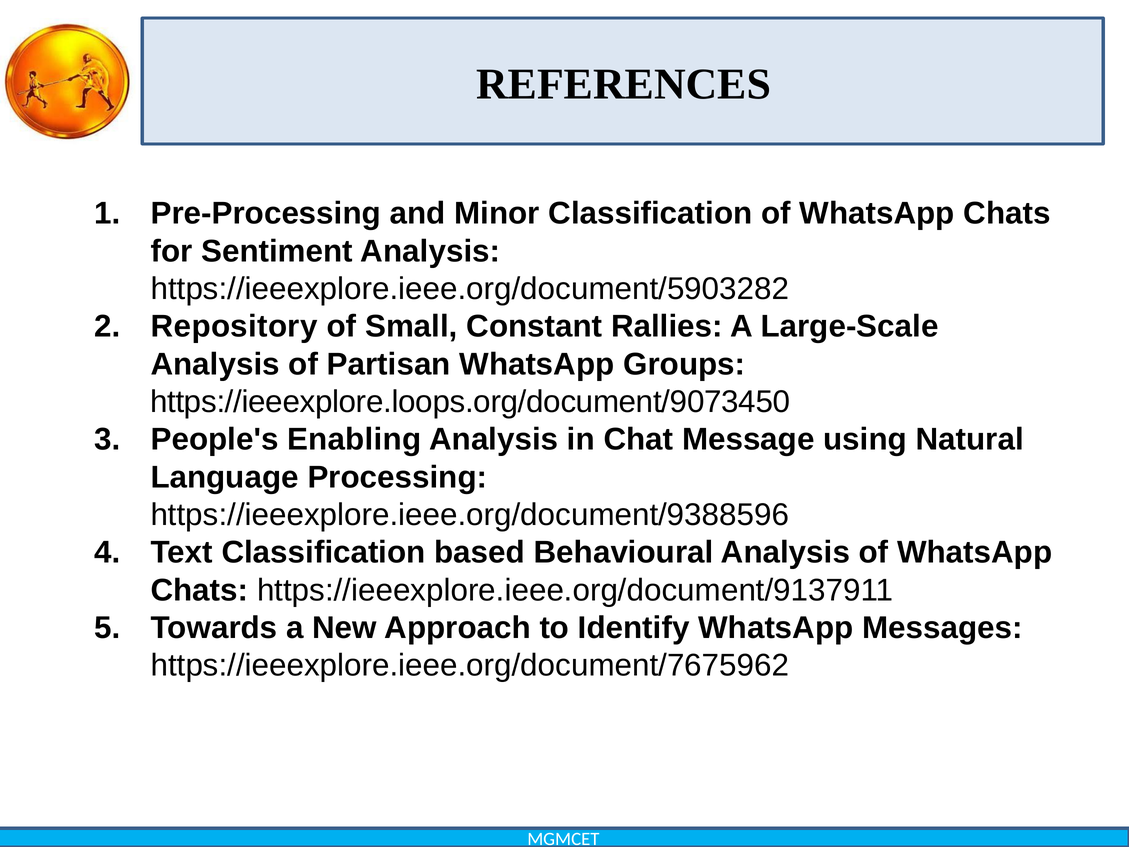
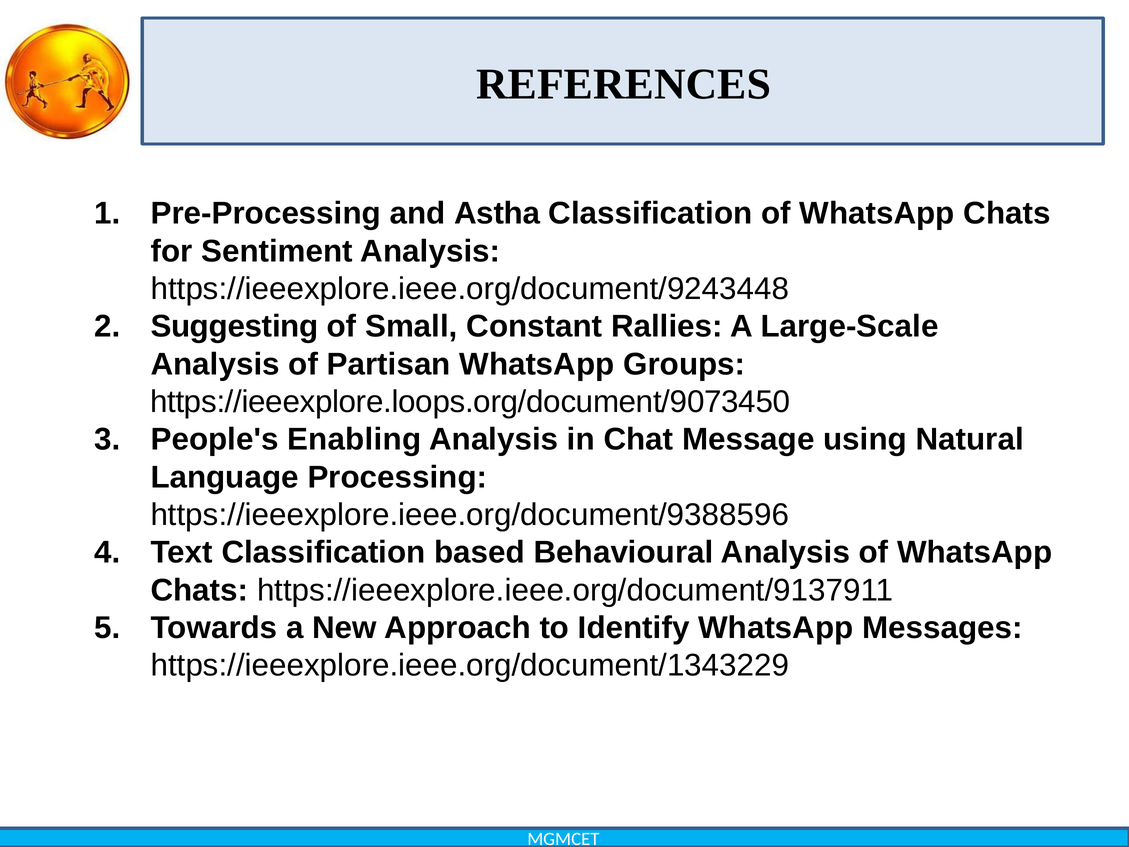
Minor: Minor -> Astha
https://ieeexplore.ieee.org/document/5903282: https://ieeexplore.ieee.org/document/5903282 -> https://ieeexplore.ieee.org/document/9243448
Repository: Repository -> Suggesting
https://ieeexplore.ieee.org/document/7675962: https://ieeexplore.ieee.org/document/7675962 -> https://ieeexplore.ieee.org/document/1343229
